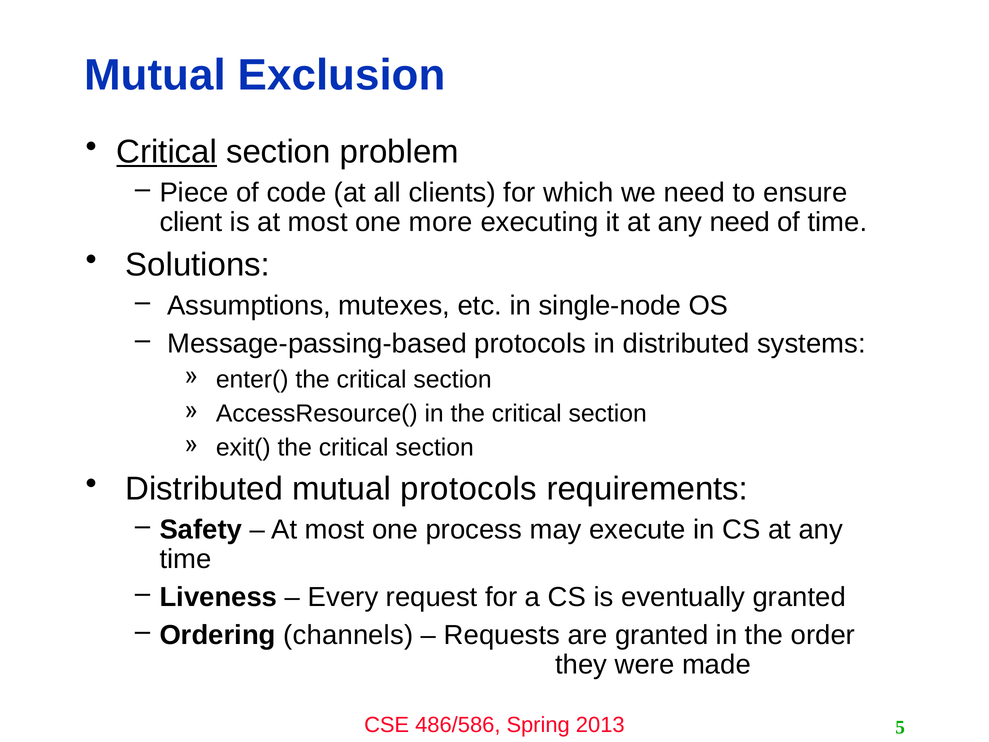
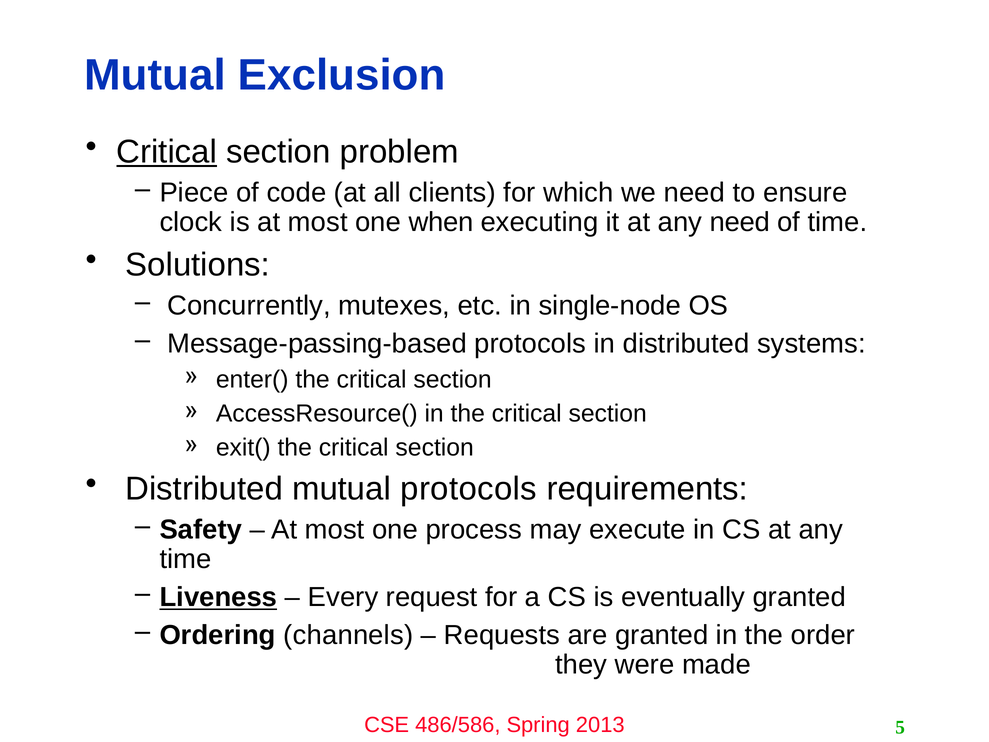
client: client -> clock
more: more -> when
Assumptions: Assumptions -> Concurrently
Liveness underline: none -> present
